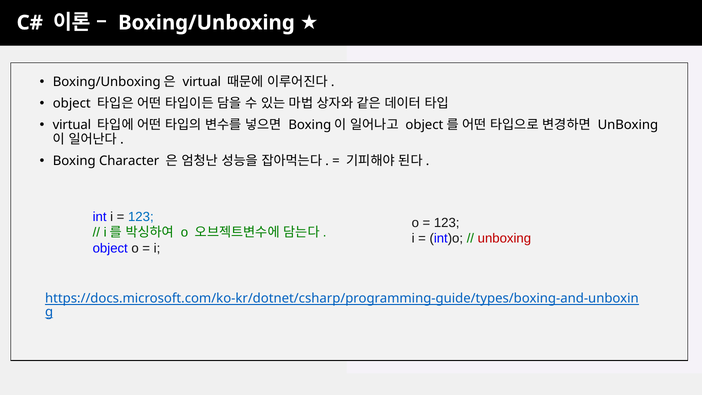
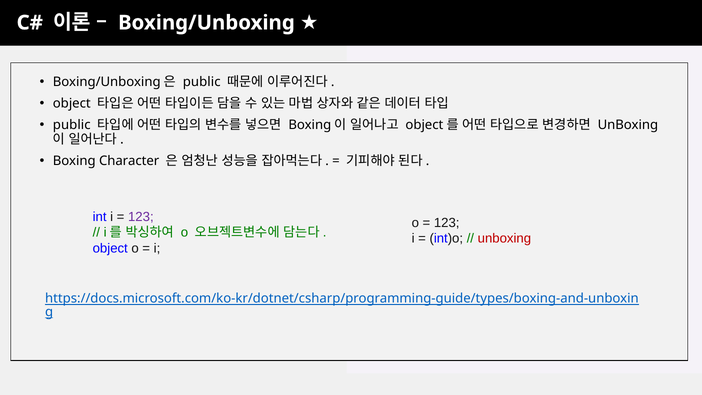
virtual at (202, 82): virtual -> public
virtual at (72, 125): virtual -> public
123 at (141, 217) colour: blue -> purple
